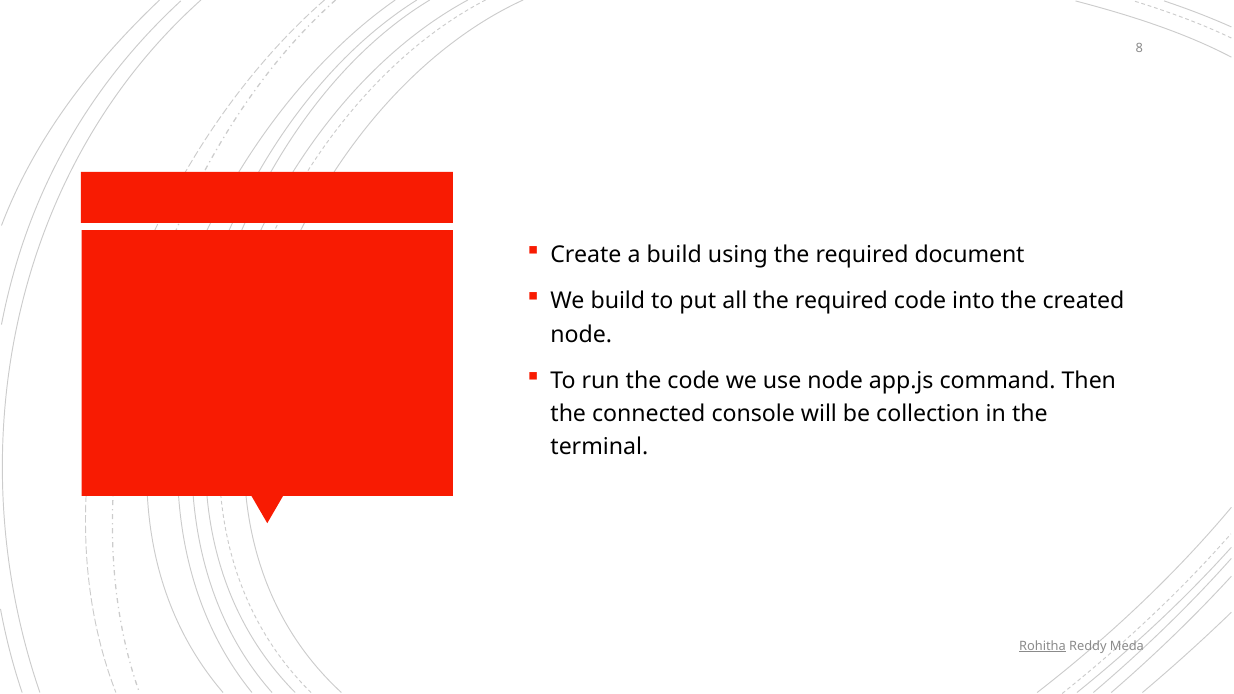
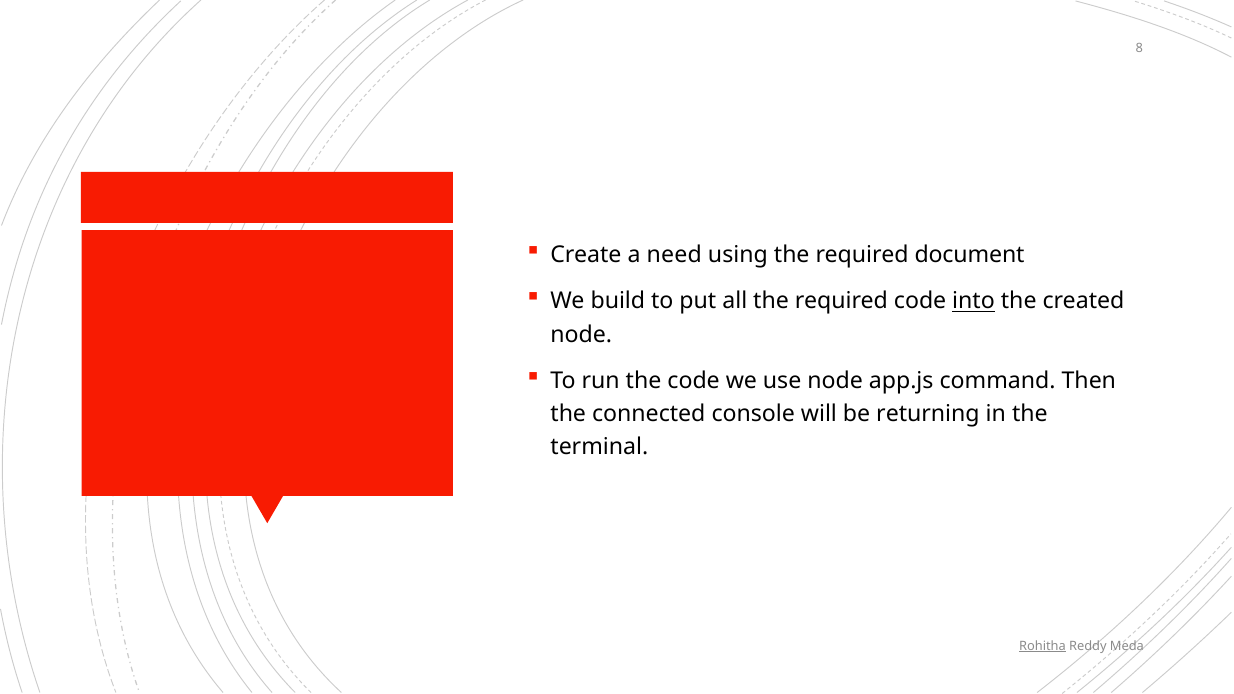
a build: build -> need
into underline: none -> present
collection: collection -> returning
